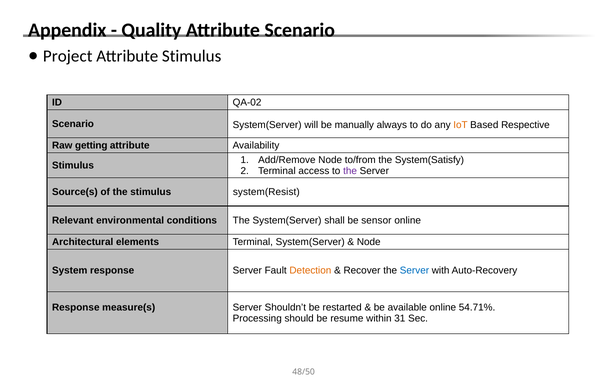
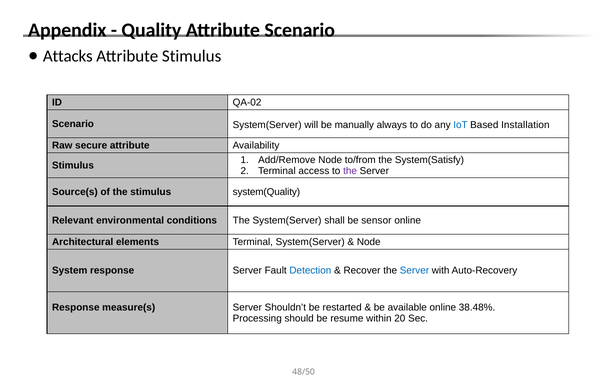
Project: Project -> Attacks
IoT colour: orange -> blue
Respective: Respective -> Installation
getting: getting -> secure
system(Resist: system(Resist -> system(Quality
Detection colour: orange -> blue
54.71%: 54.71% -> 38.48%
31: 31 -> 20
